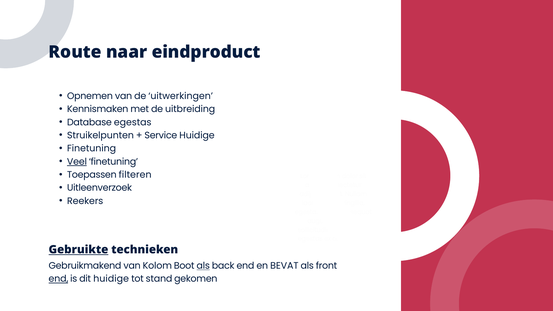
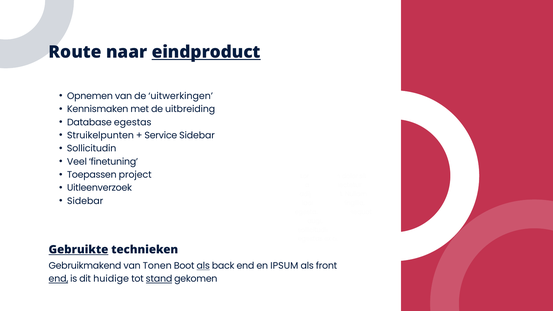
eindproduct underline: none -> present
Service Huidige: Huidige -> Sidebar
Finetuning at (92, 149): Finetuning -> Sollicitudin
Veel underline: present -> none
filteren: filteren -> project
Reekers at (85, 201): Reekers -> Sidebar
Kolom: Kolom -> Tonen
en BEVAT: BEVAT -> IPSUM
stand underline: none -> present
